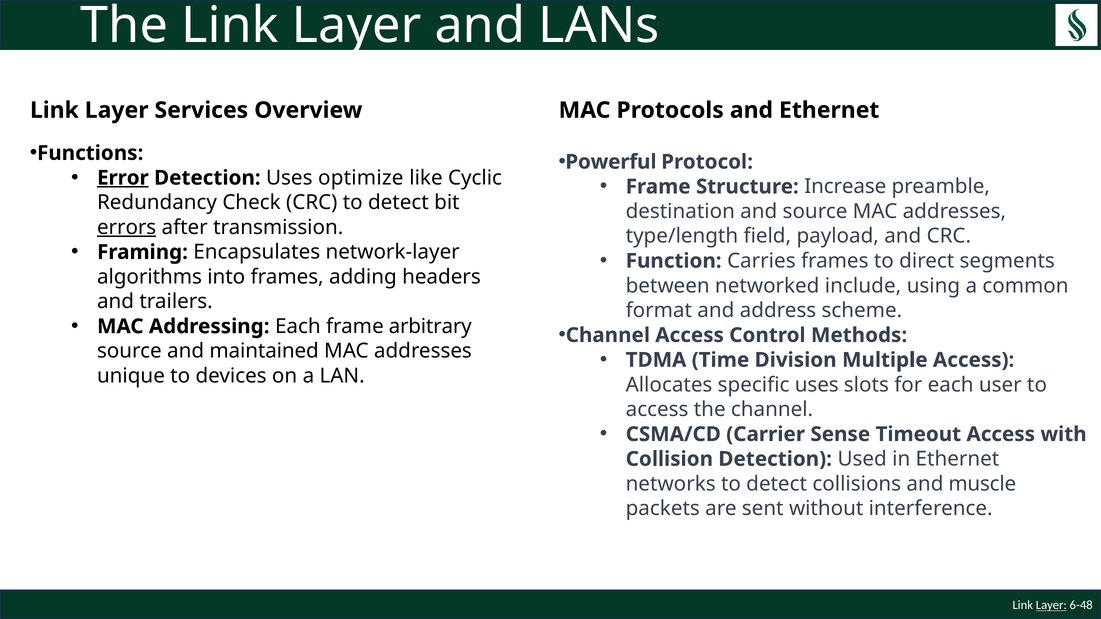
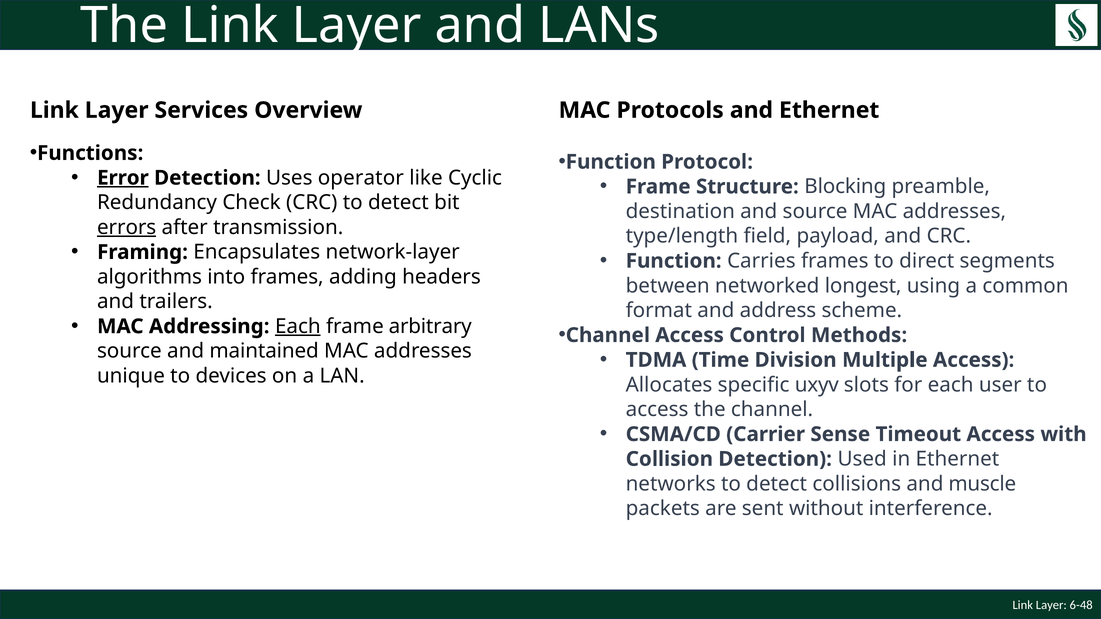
Powerful at (611, 162): Powerful -> Function
optimize: optimize -> operator
Increase: Increase -> Blocking
include: include -> longest
Each at (298, 327) underline: none -> present
specific uses: uses -> uxyv
Layer at (1051, 606) underline: present -> none
